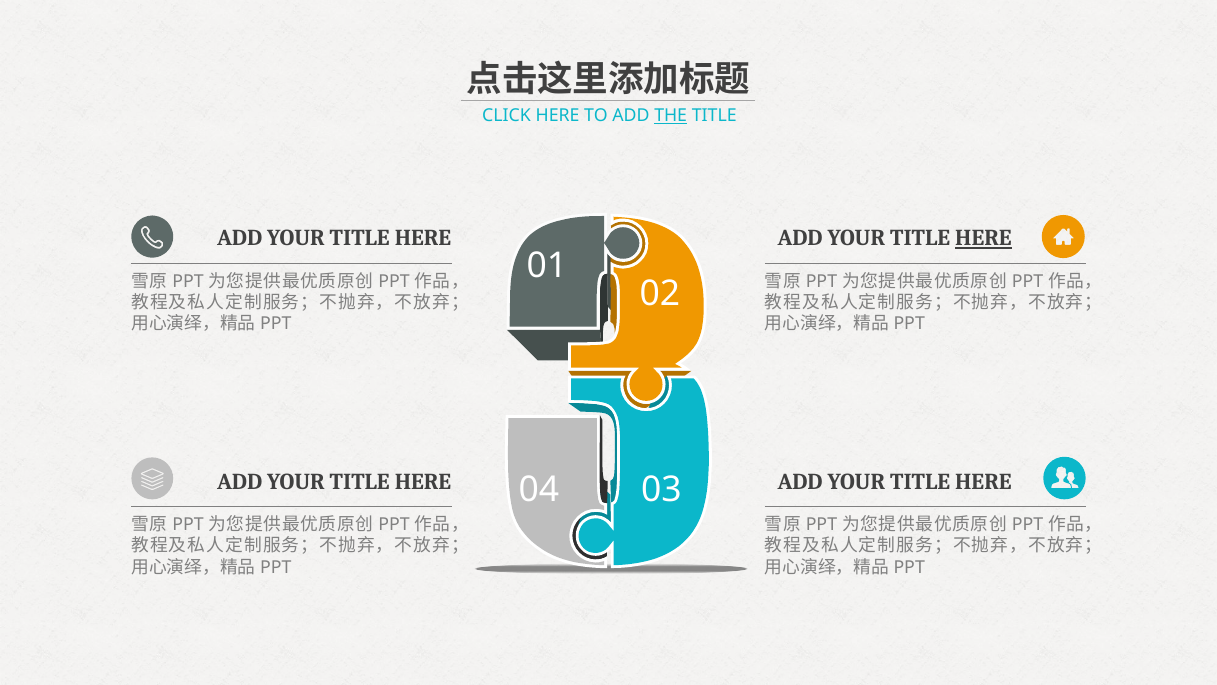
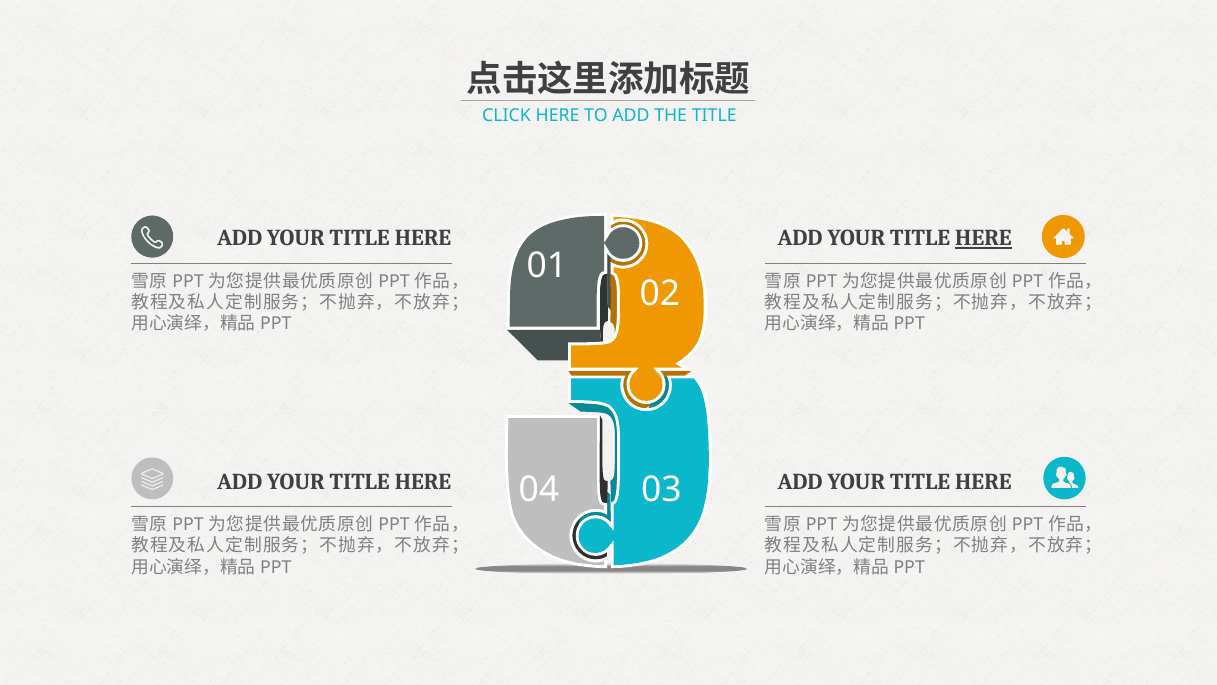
THE underline: present -> none
